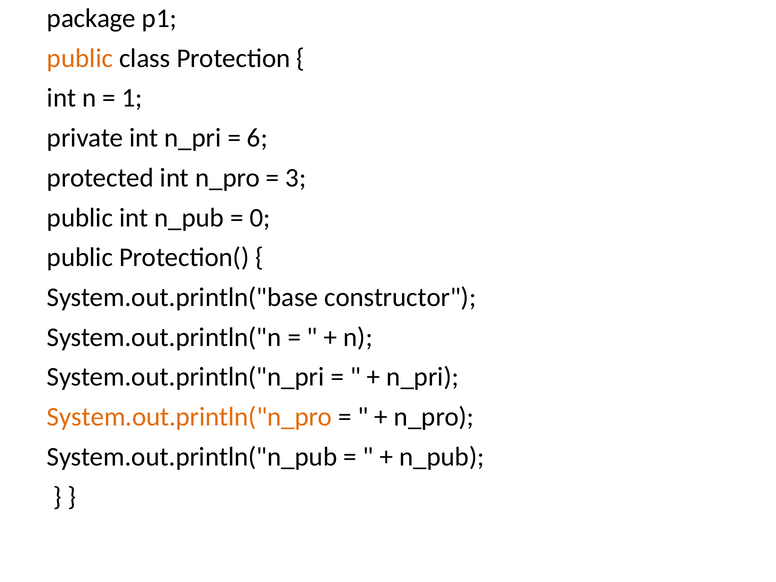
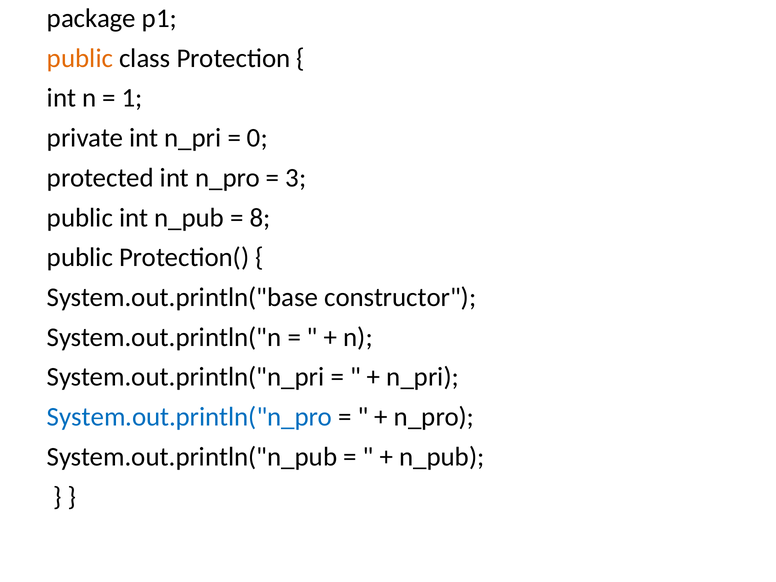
6: 6 -> 0
0: 0 -> 8
System.out.println("n_pro colour: orange -> blue
